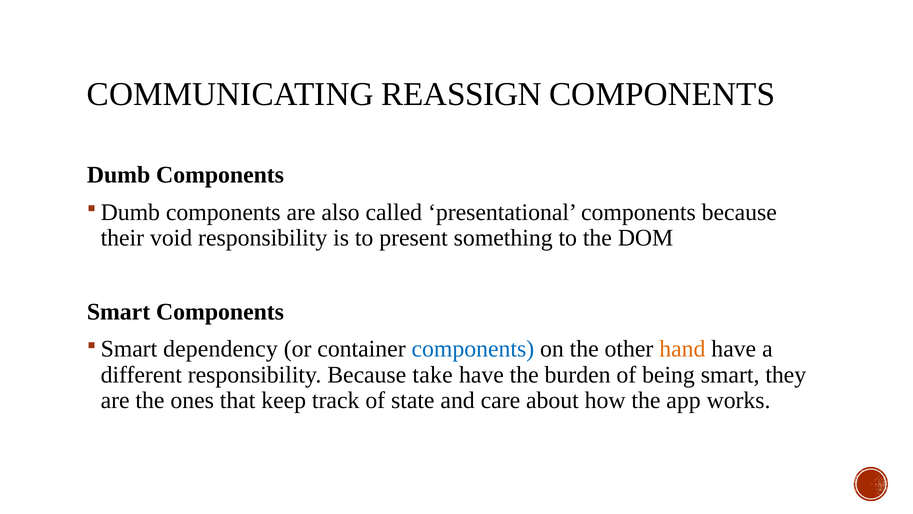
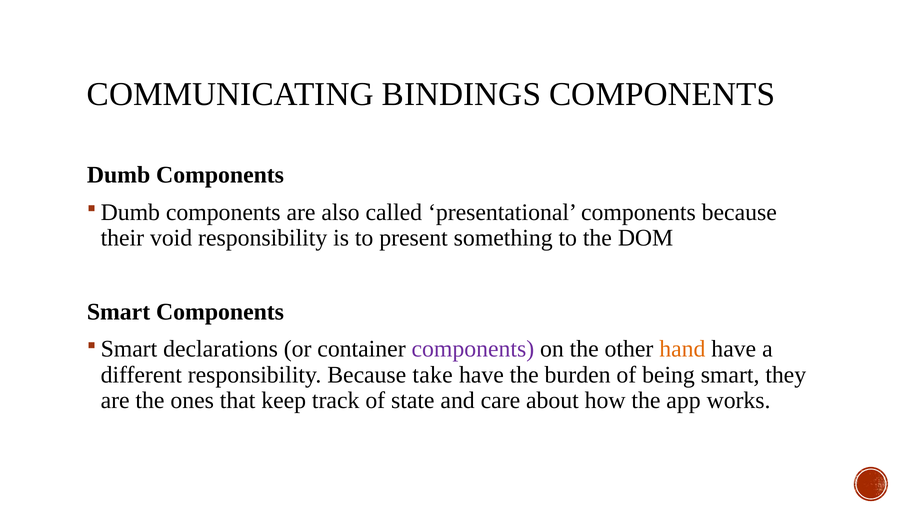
REASSIGN: REASSIGN -> BINDINGS
dependency: dependency -> declarations
components at (473, 349) colour: blue -> purple
